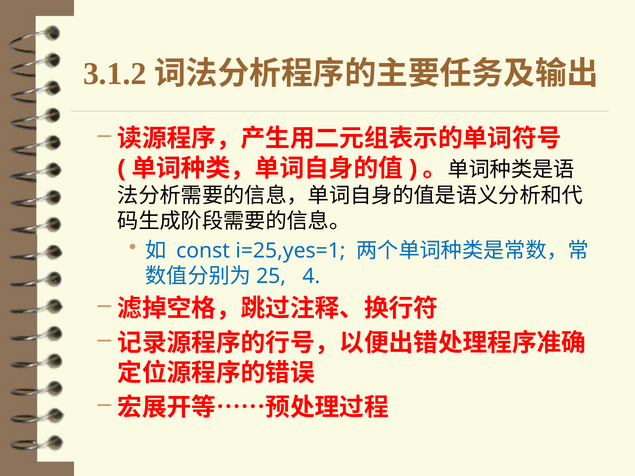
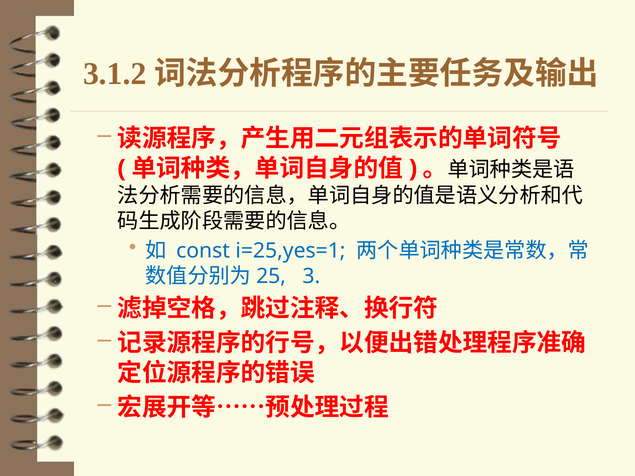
4: 4 -> 3
